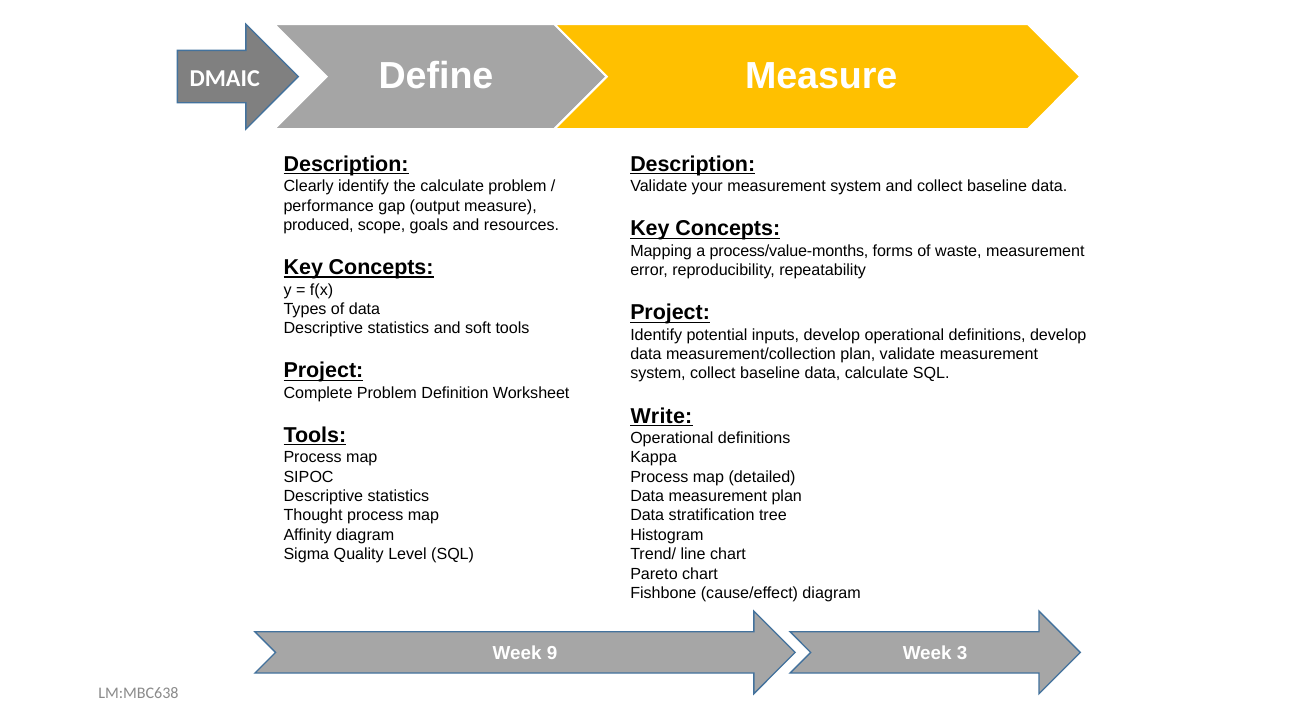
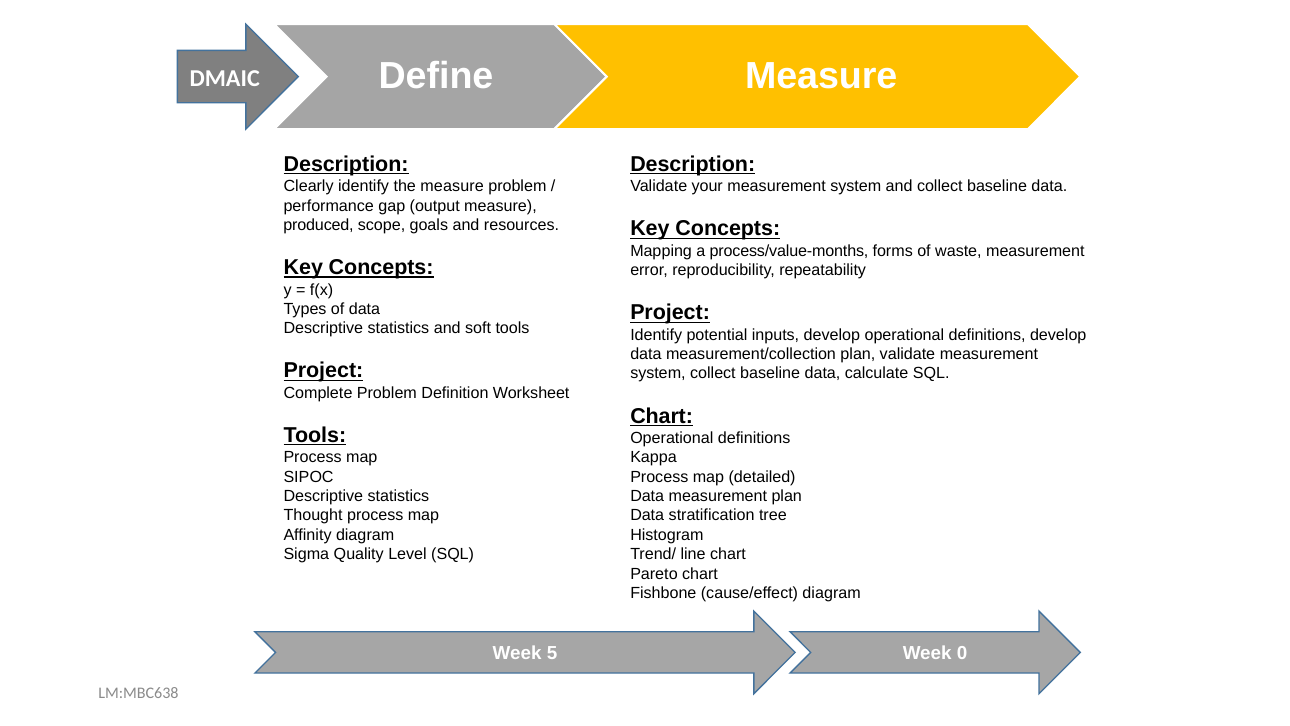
the calculate: calculate -> measure
Write at (661, 416): Write -> Chart
9: 9 -> 5
3: 3 -> 0
